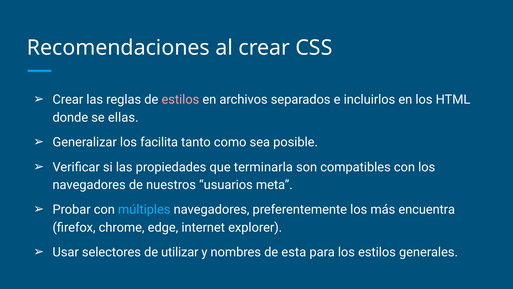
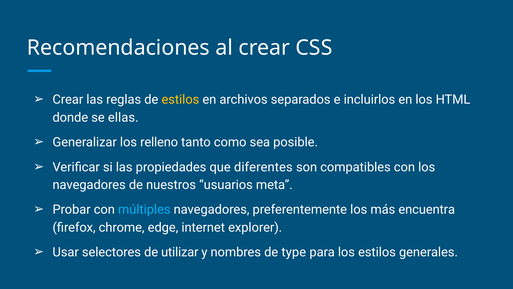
estilos at (180, 100) colour: pink -> yellow
facilita: facilita -> relleno
terminarla: terminarla -> diferentes
esta: esta -> type
